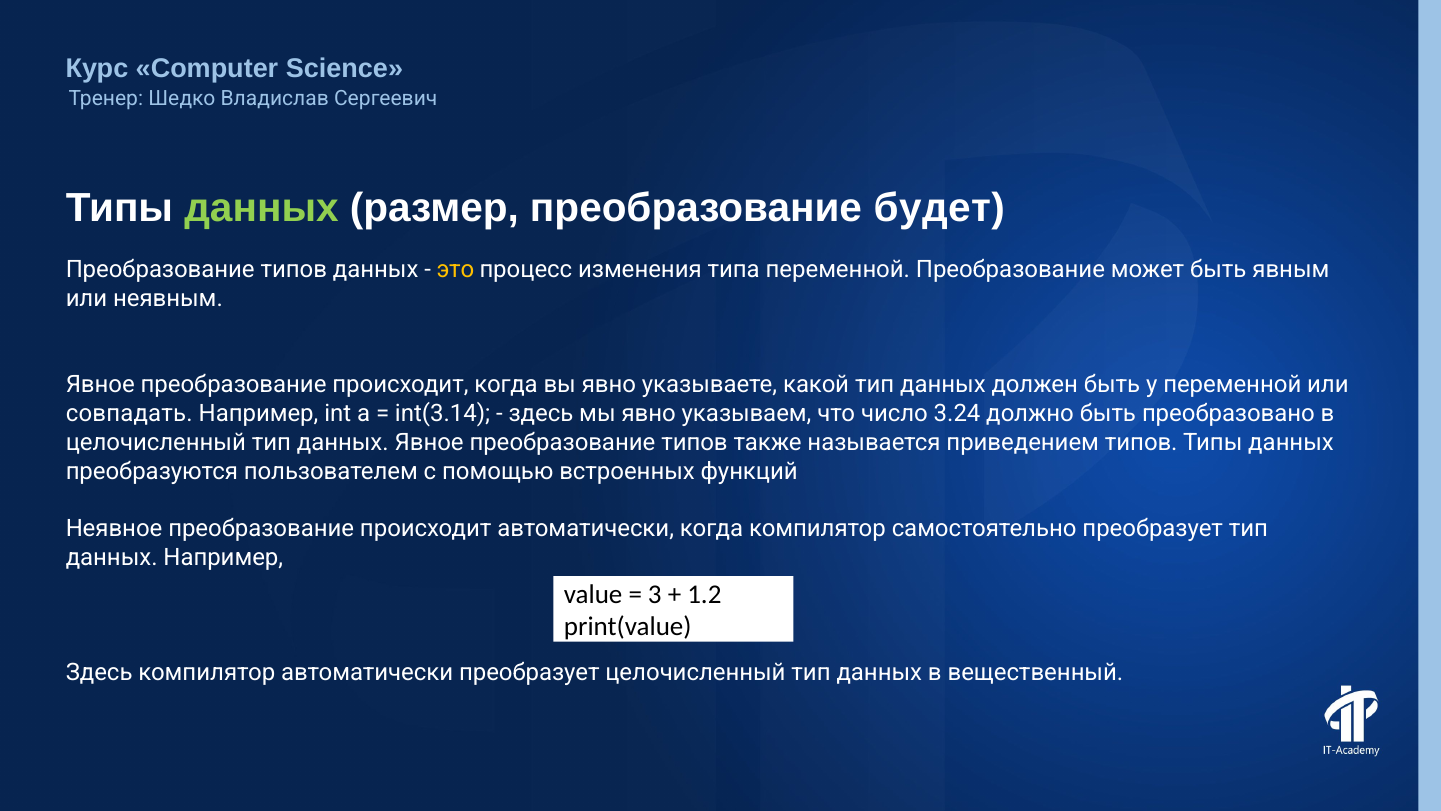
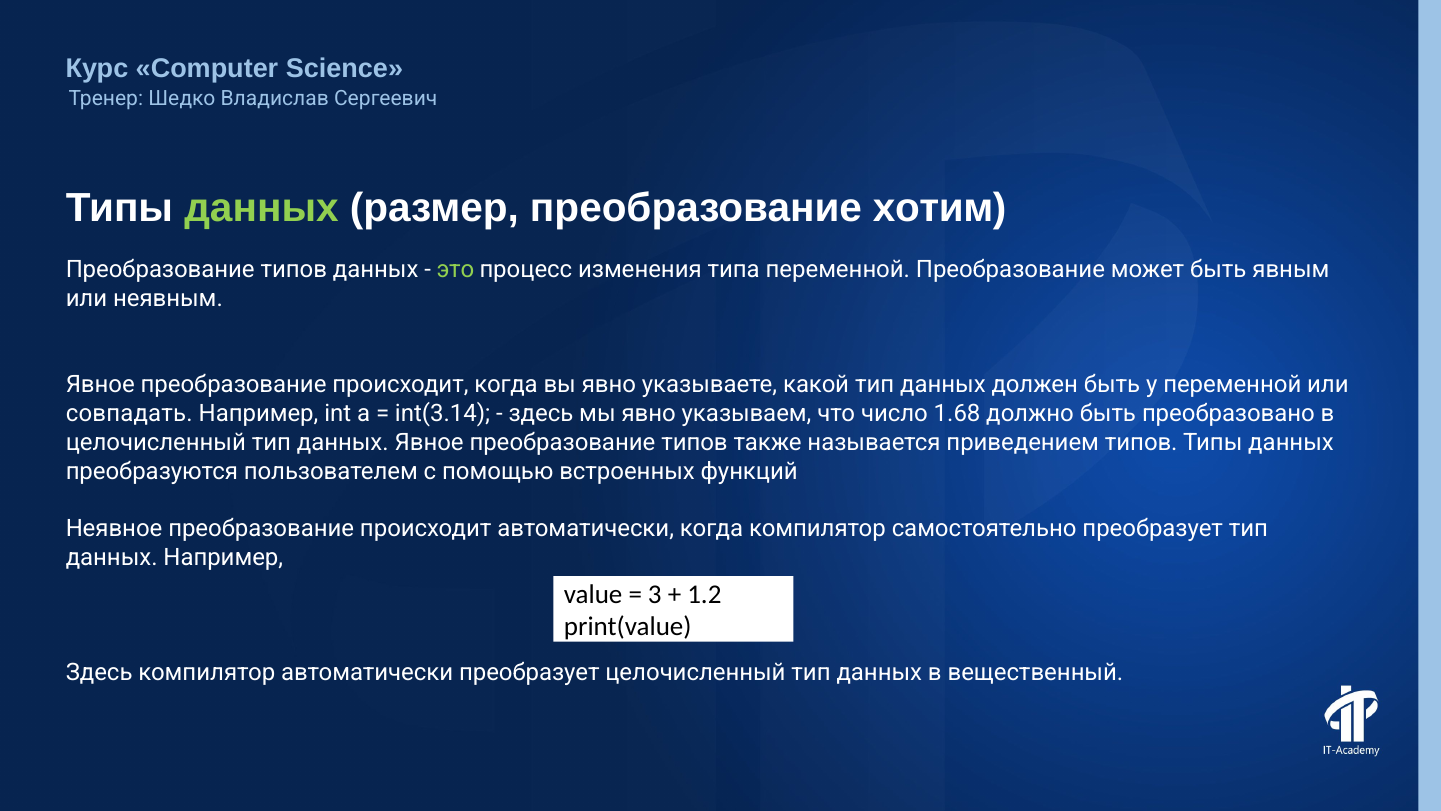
будет: будет -> хотим
это colour: yellow -> light green
3.24: 3.24 -> 1.68
